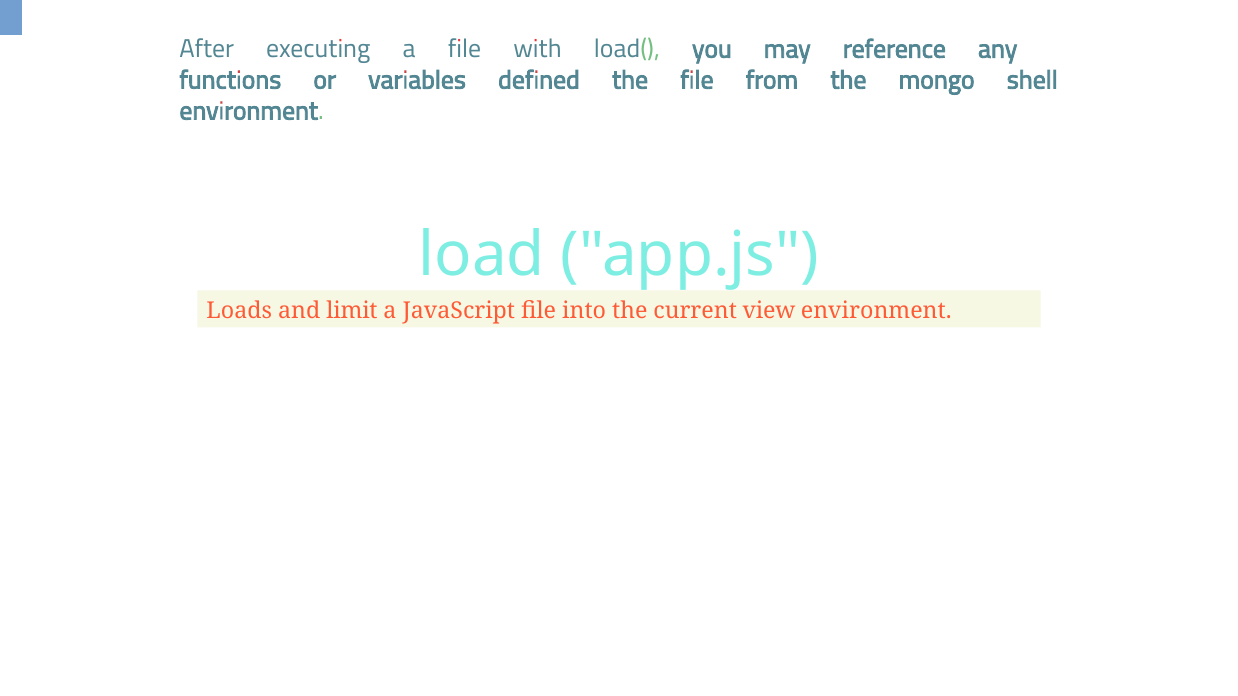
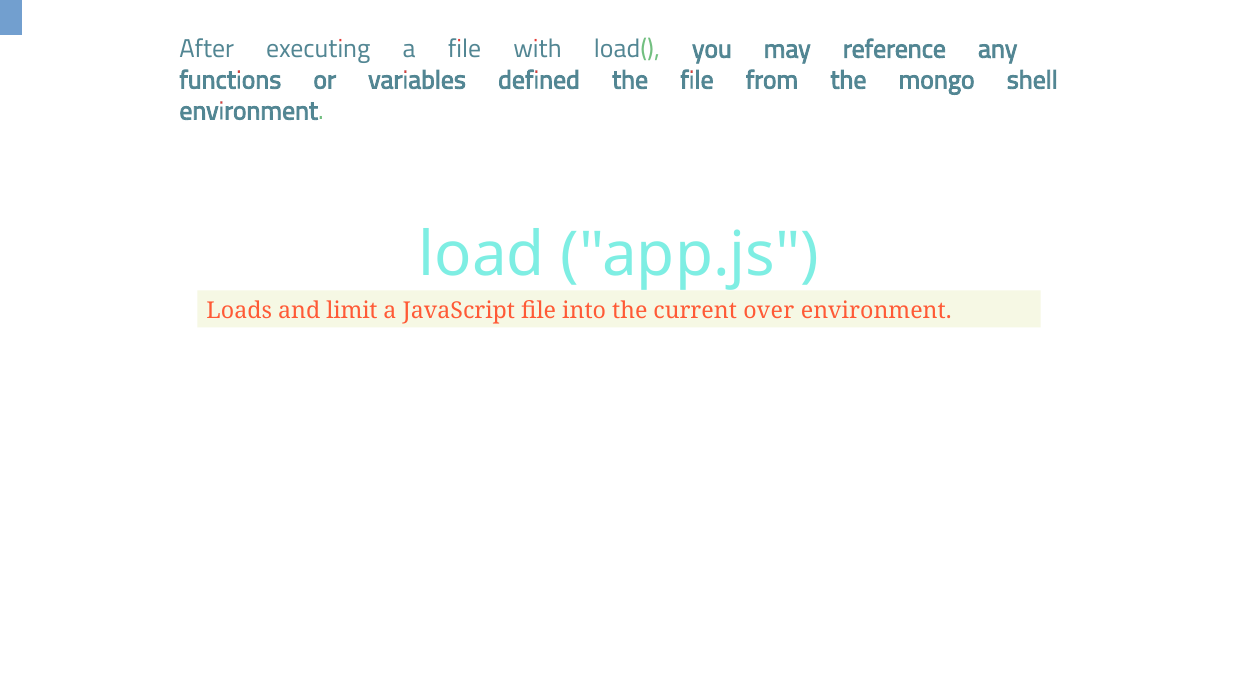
view: view -> over
